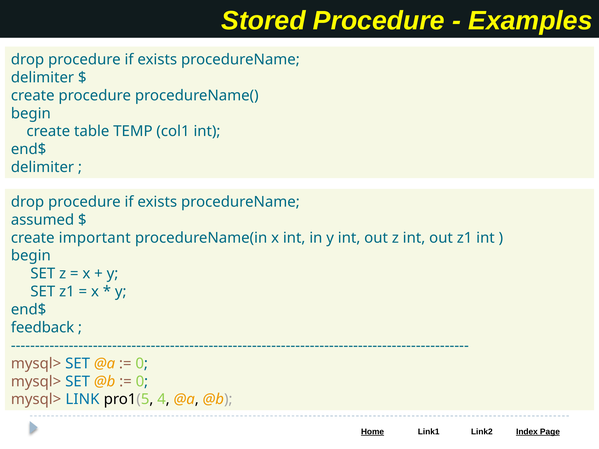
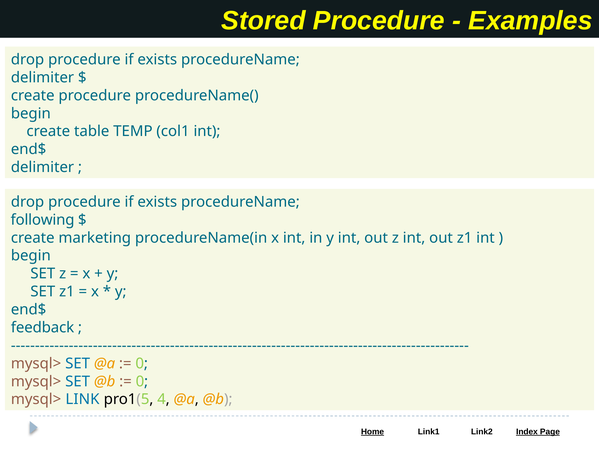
assumed: assumed -> following
important: important -> marketing
